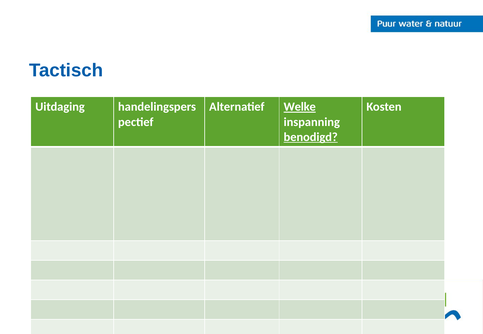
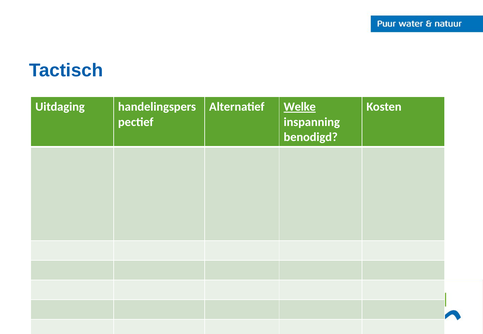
benodigd underline: present -> none
